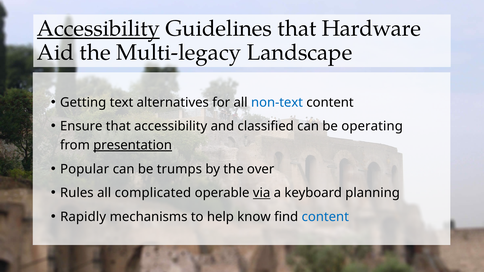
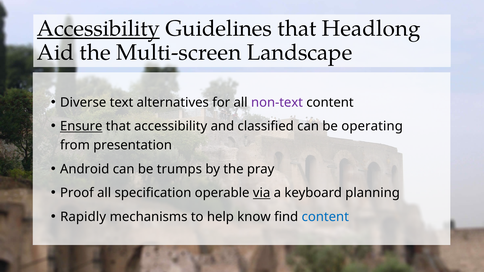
Hardware: Hardware -> Headlong
Multi-legacy: Multi-legacy -> Multi-screen
Getting: Getting -> Diverse
non-text colour: blue -> purple
Ensure underline: none -> present
presentation underline: present -> none
Popular: Popular -> Android
over: over -> pray
Rules: Rules -> Proof
complicated: complicated -> specification
